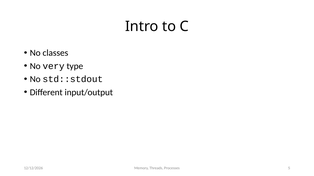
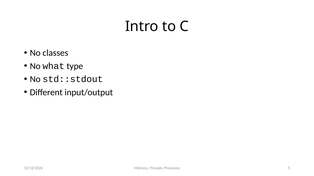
very: very -> what
